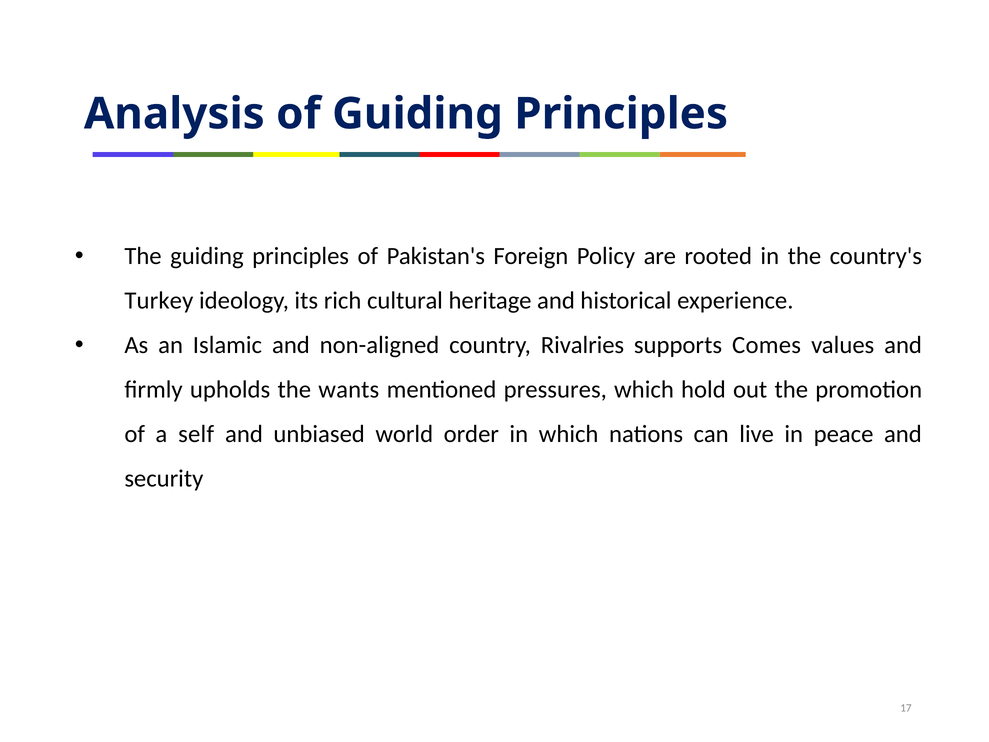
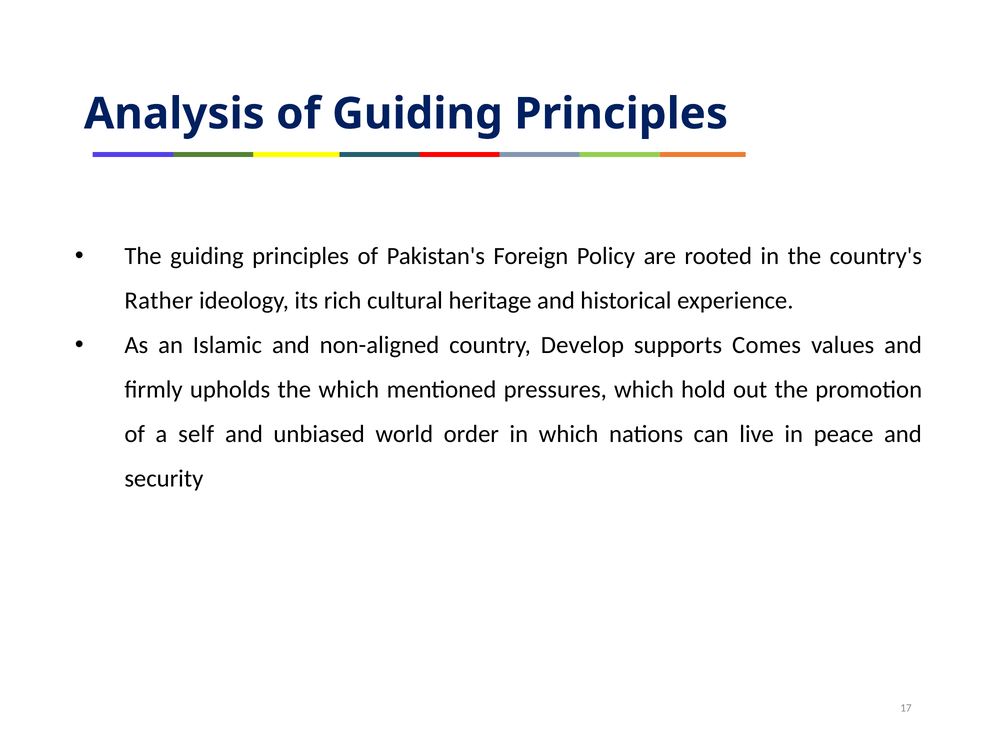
Turkey: Turkey -> Rather
Rivalries: Rivalries -> Develop
the wants: wants -> which
